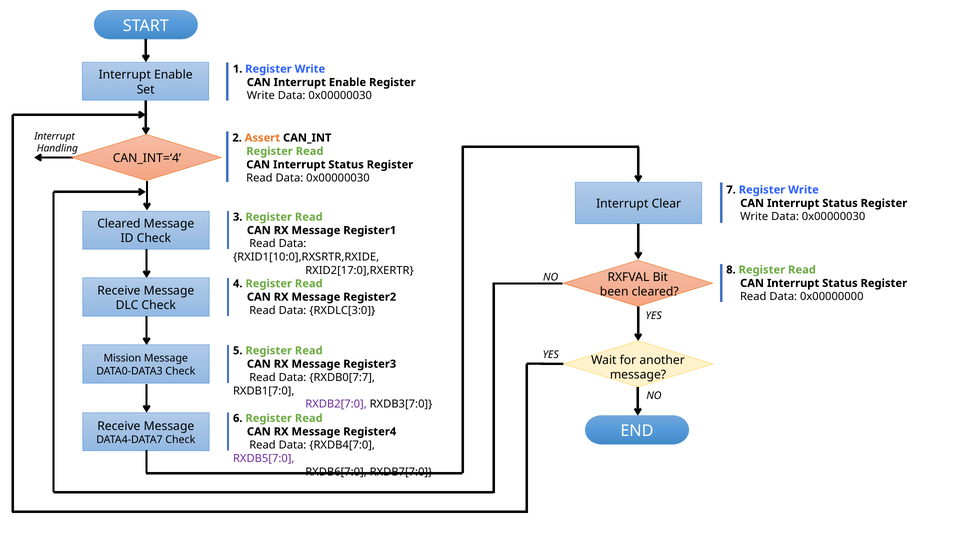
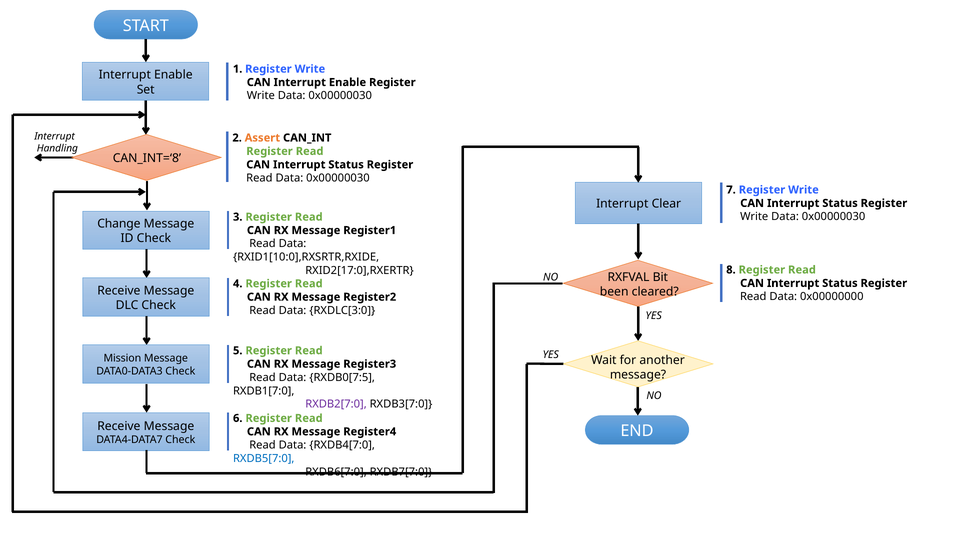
CAN_INT=‘4: CAN_INT=‘4 -> CAN_INT=‘8
Cleared at (119, 224): Cleared -> Change
RXDB0[7:7: RXDB0[7:7 -> RXDB0[7:5
RXDB5[7:0 colour: purple -> blue
